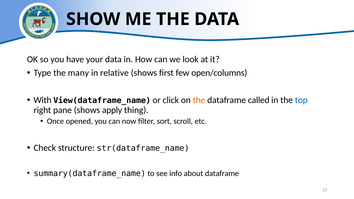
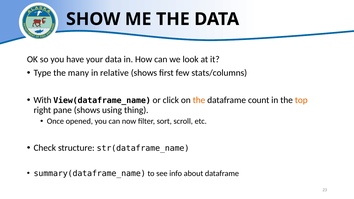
open/columns: open/columns -> stats/columns
called: called -> count
top colour: blue -> orange
apply: apply -> using
